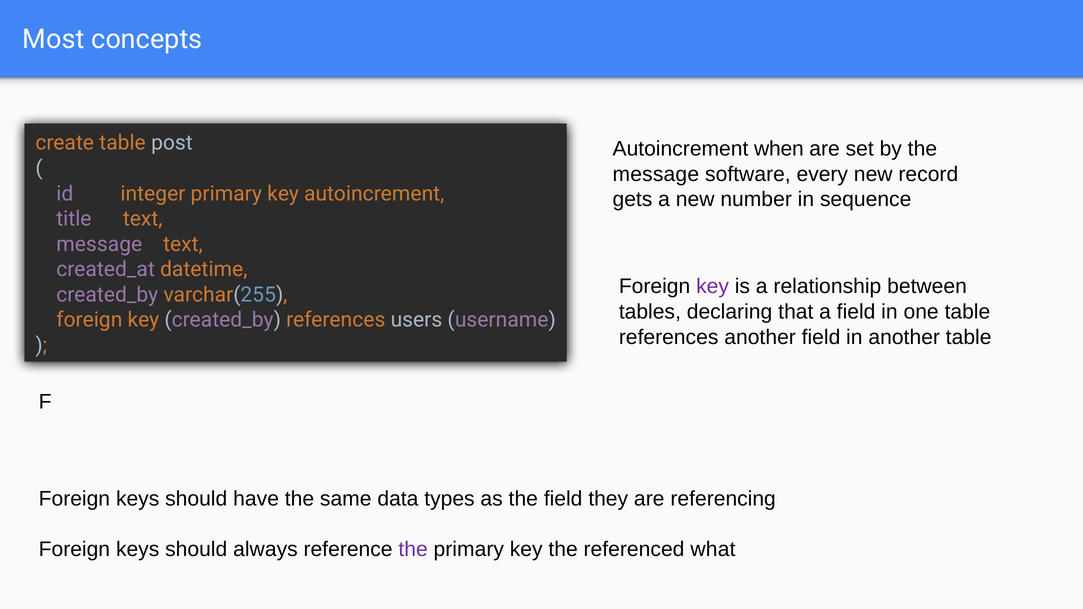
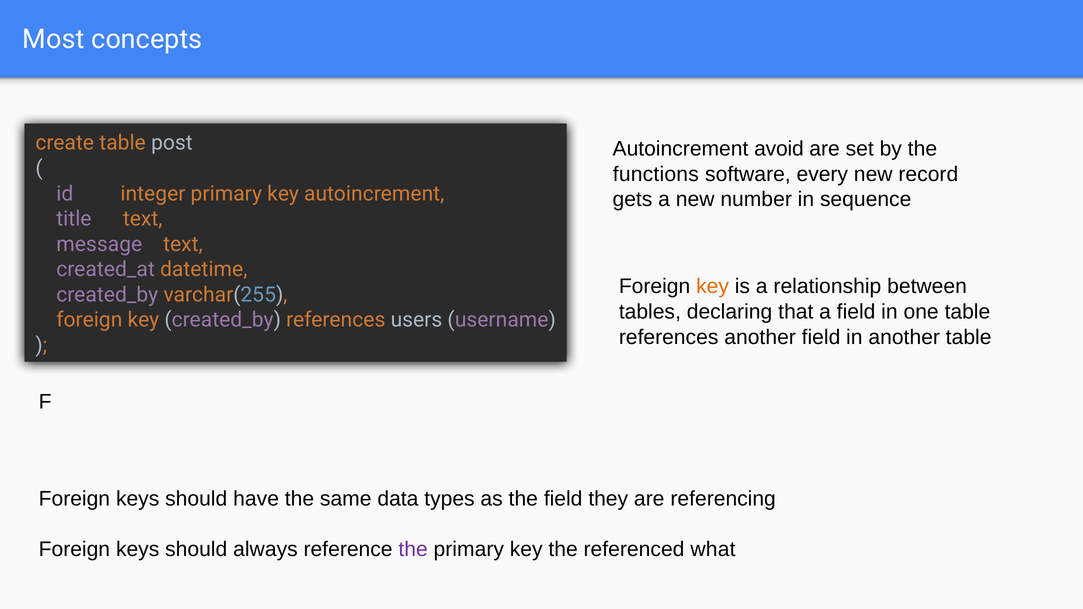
when: when -> avoid
message at (656, 174): message -> functions
key at (713, 287) colour: purple -> orange
